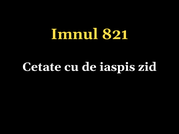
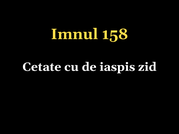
821: 821 -> 158
